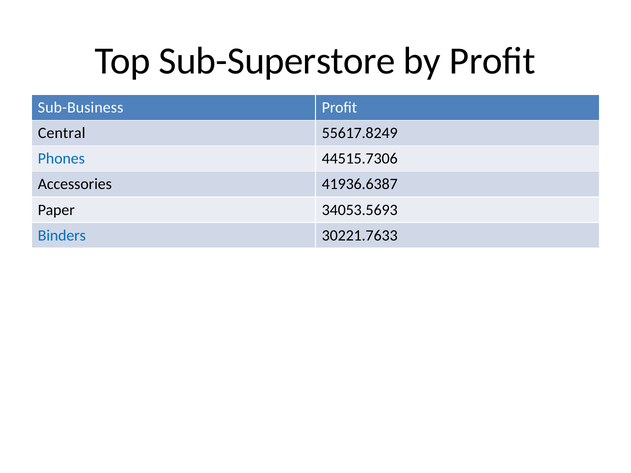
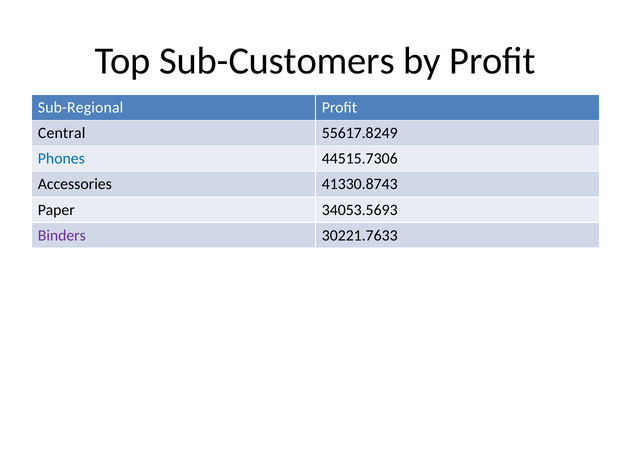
Sub-Superstore: Sub-Superstore -> Sub-Customers
Sub-Business: Sub-Business -> Sub-Regional
41936.6387: 41936.6387 -> 41330.8743
Binders colour: blue -> purple
